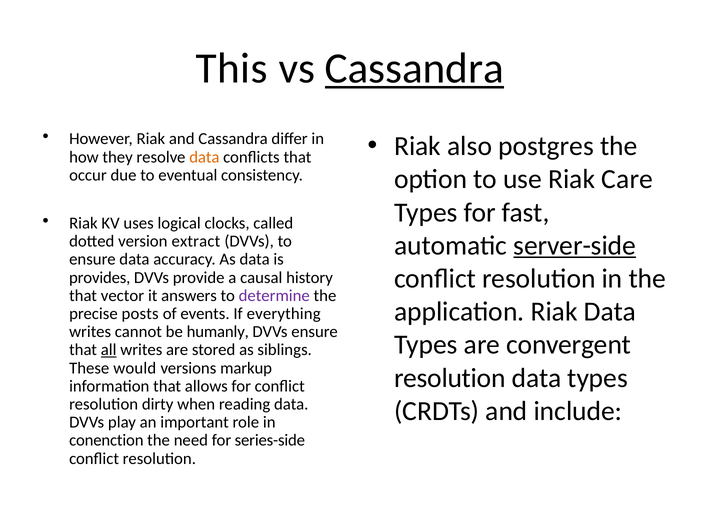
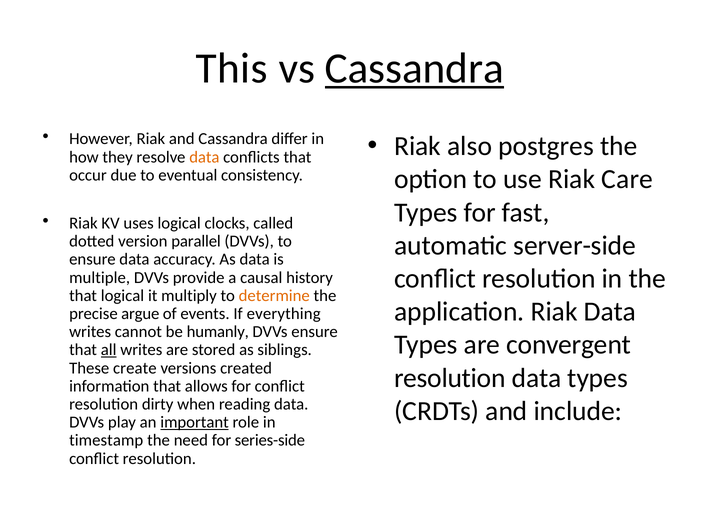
server-side underline: present -> none
extract: extract -> parallel
provides: provides -> multiple
that vector: vector -> logical
answers: answers -> multiply
determine colour: purple -> orange
posts: posts -> argue
would: would -> create
markup: markup -> created
important underline: none -> present
conenction: conenction -> timestamp
